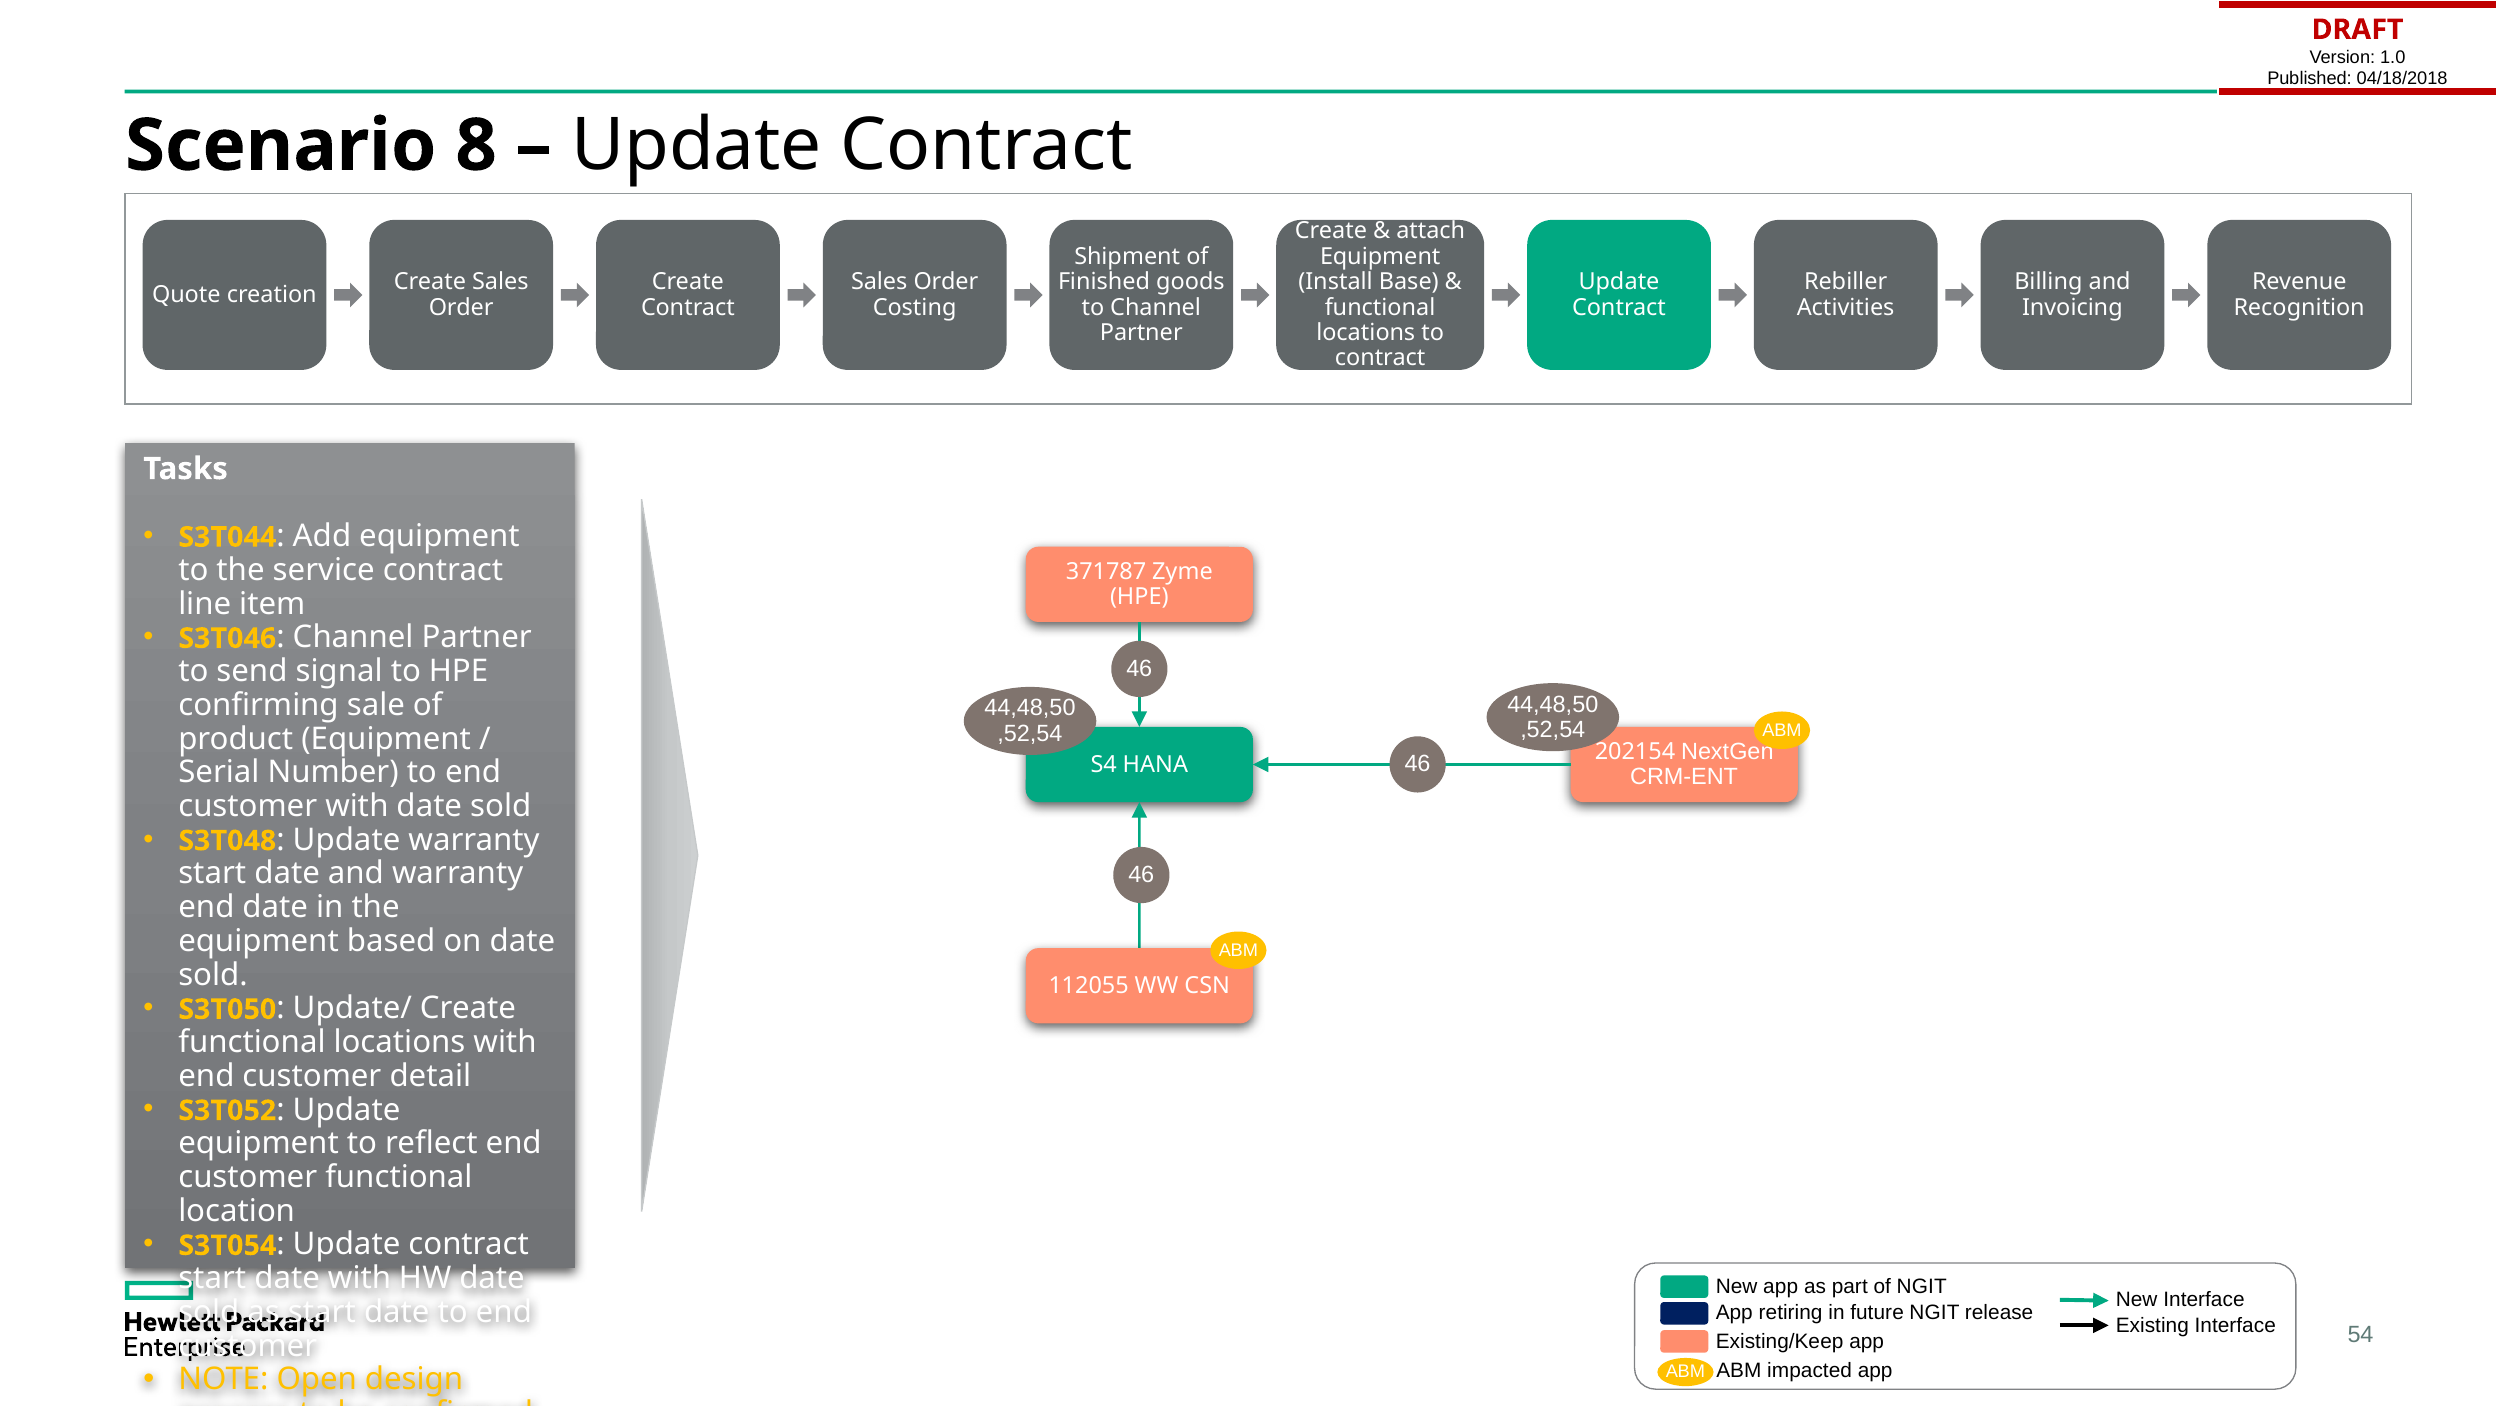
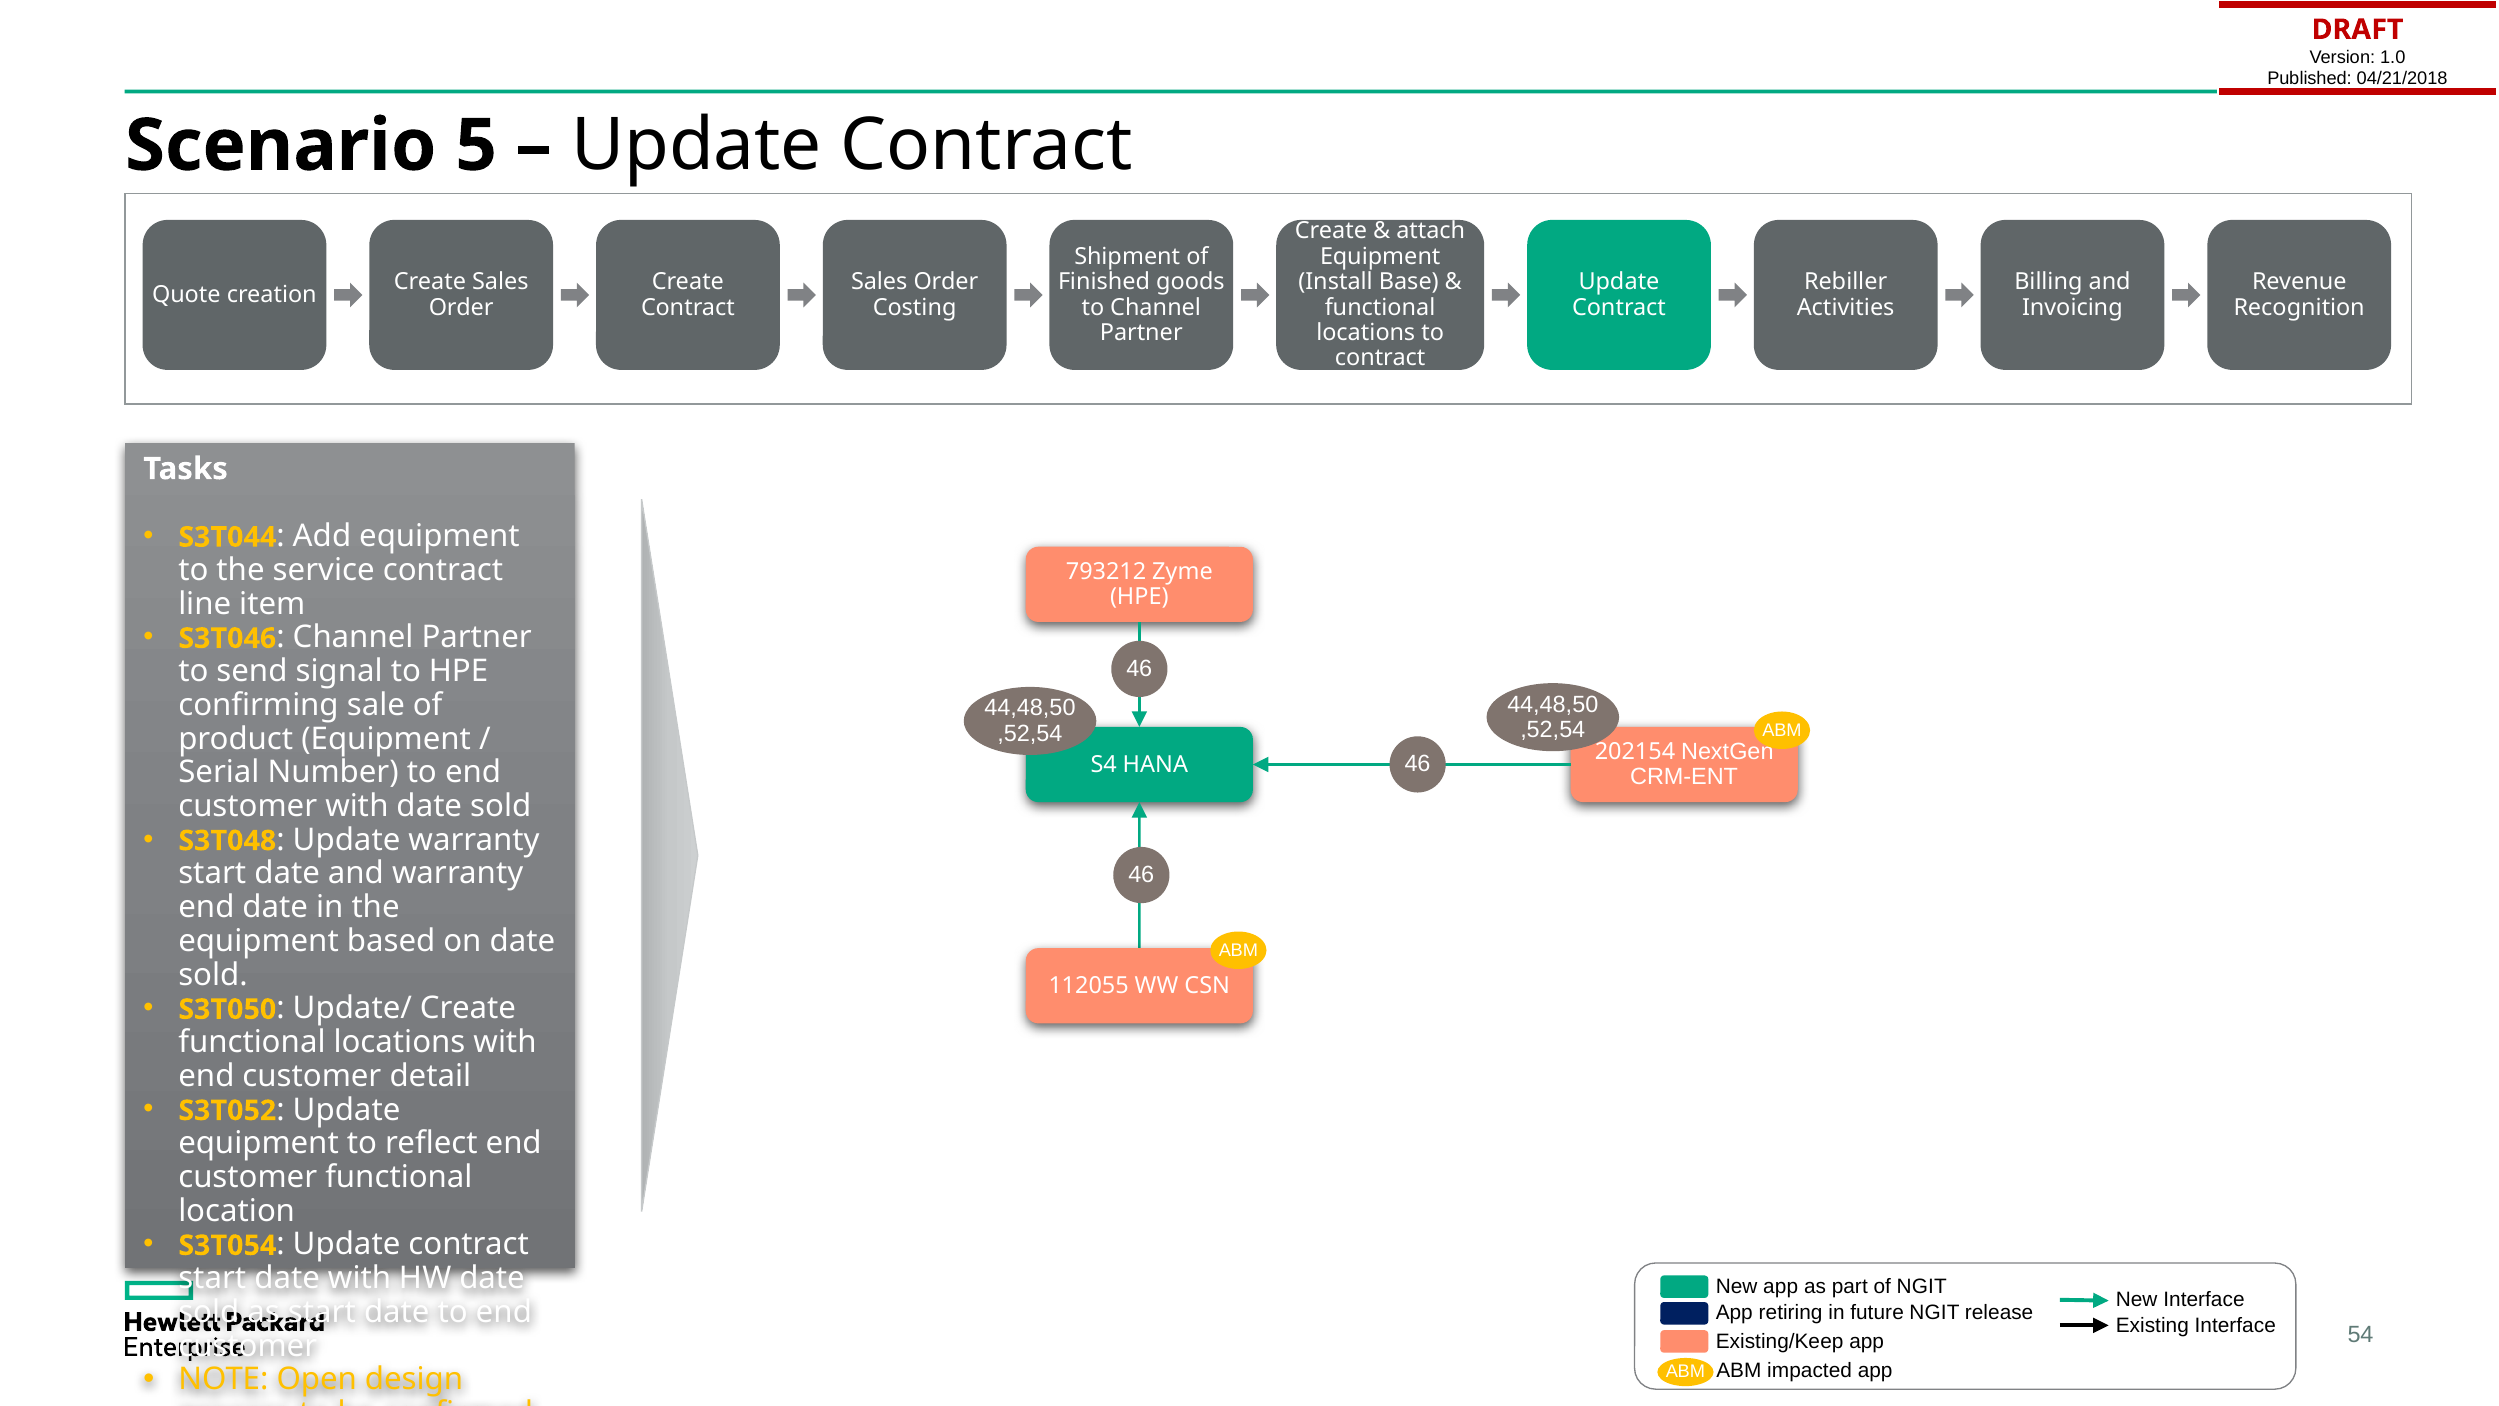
04/18/2018: 04/18/2018 -> 04/21/2018
8: 8 -> 5
371787: 371787 -> 793212
